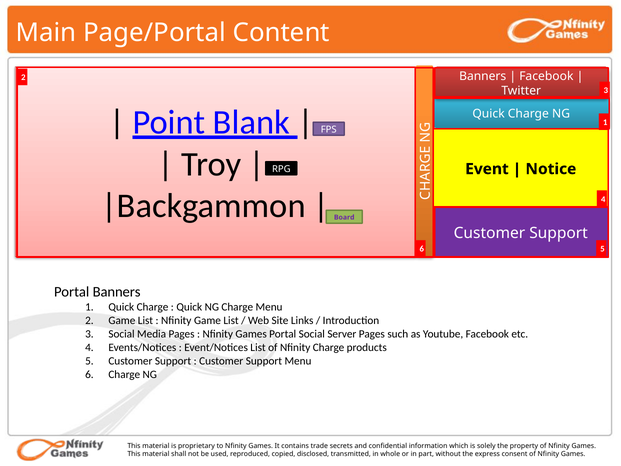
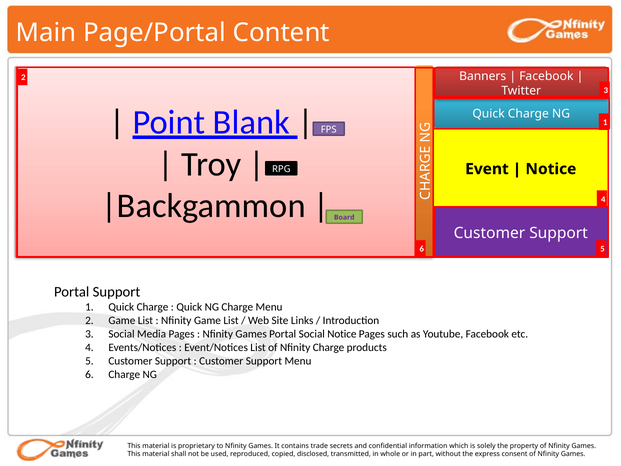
Portal Banners: Banners -> Support
Social Server: Server -> Notice
